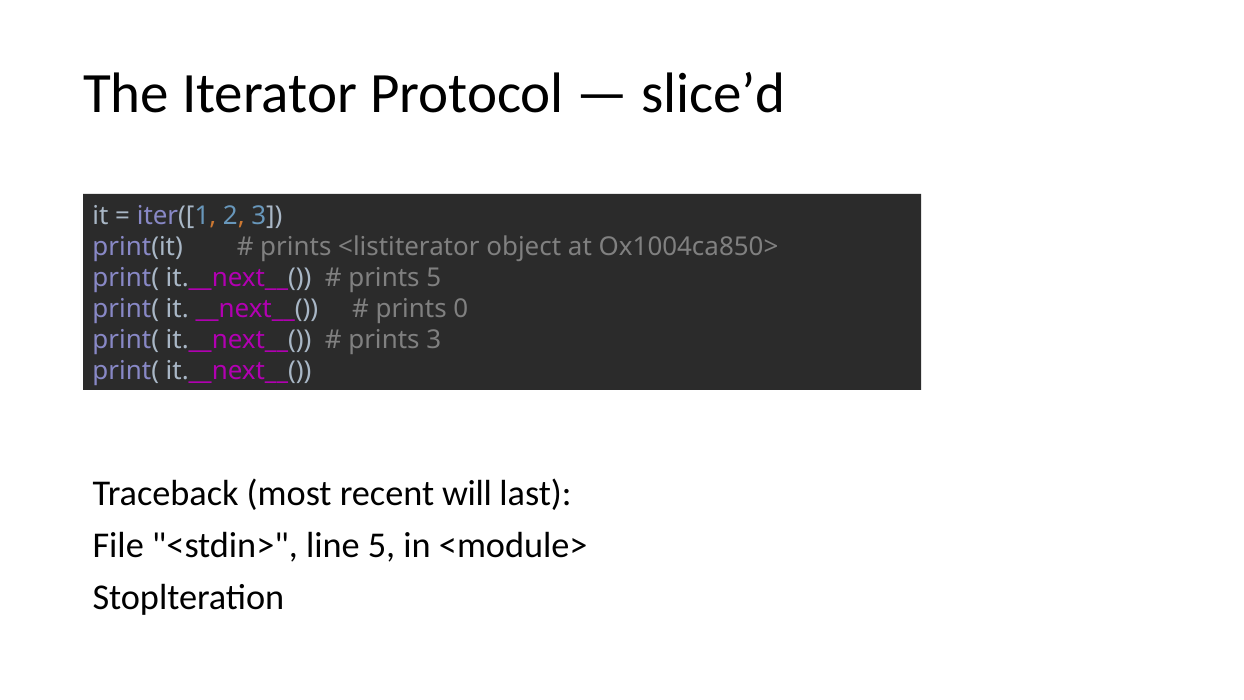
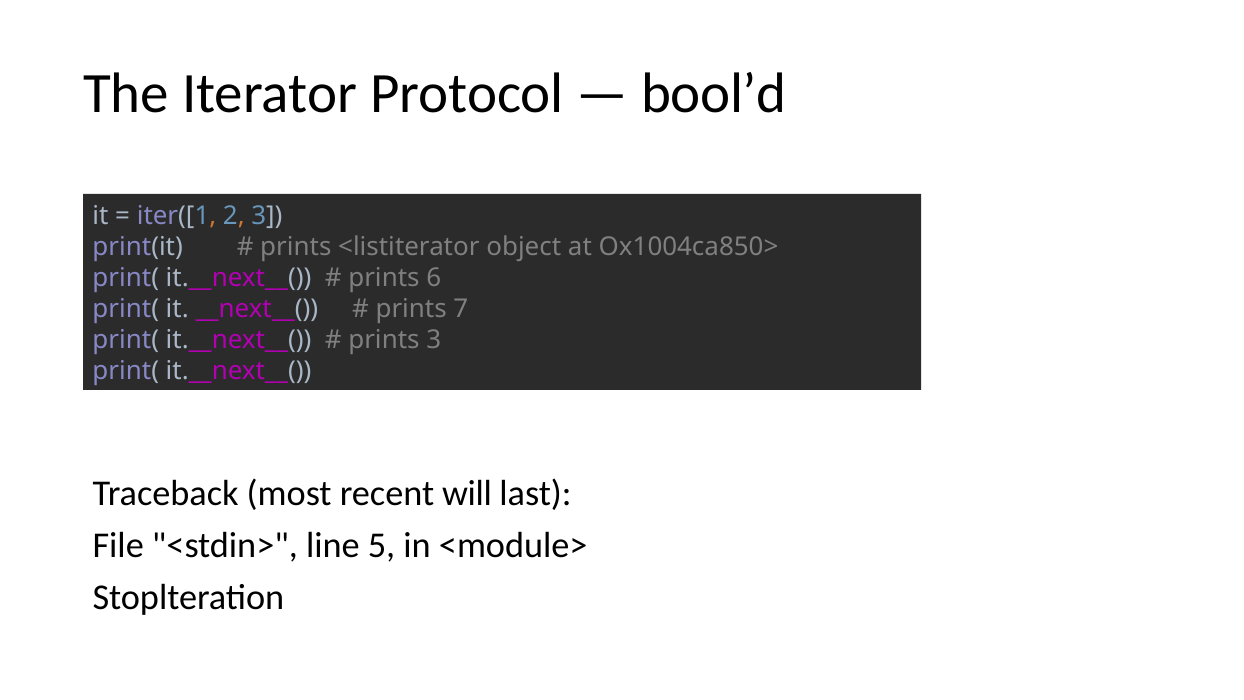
slice’d: slice’d -> bool’d
prints 5: 5 -> 6
0: 0 -> 7
